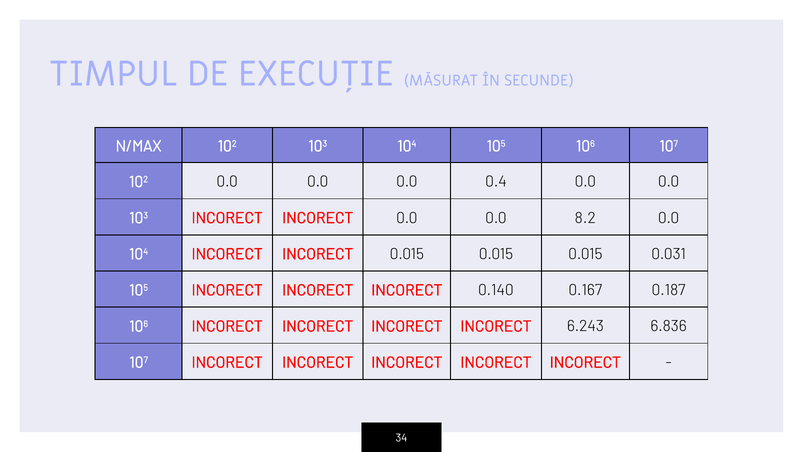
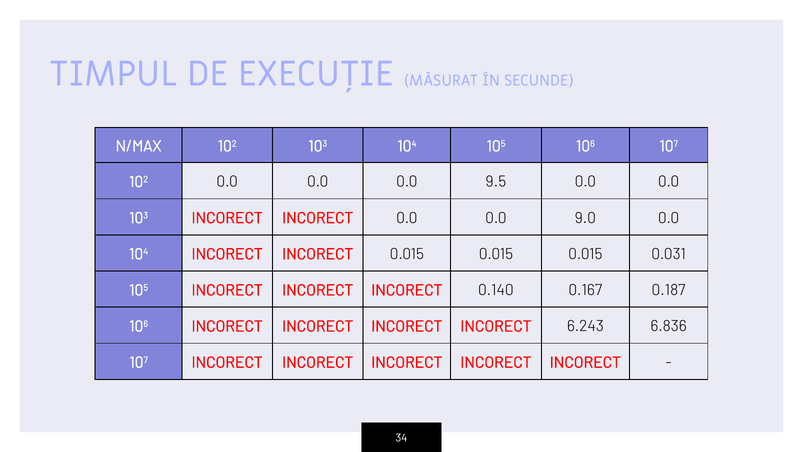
0.4: 0.4 -> 9.5
8.2: 8.2 -> 9.0
